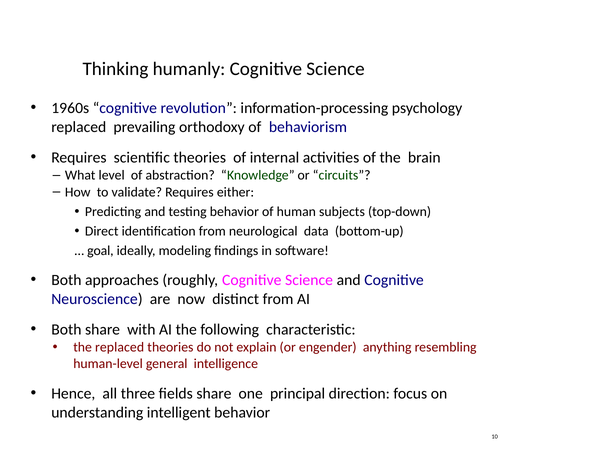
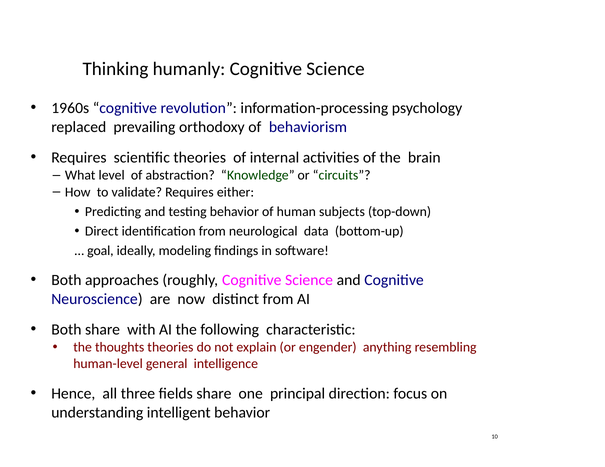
the replaced: replaced -> thoughts
